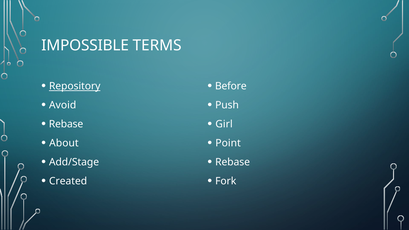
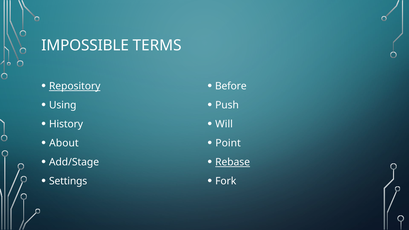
Avoid: Avoid -> Using
Rebase at (66, 124): Rebase -> History
Girl: Girl -> Will
Rebase at (233, 162) underline: none -> present
Created: Created -> Settings
